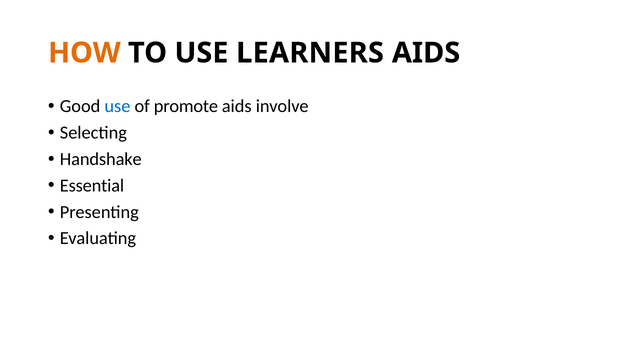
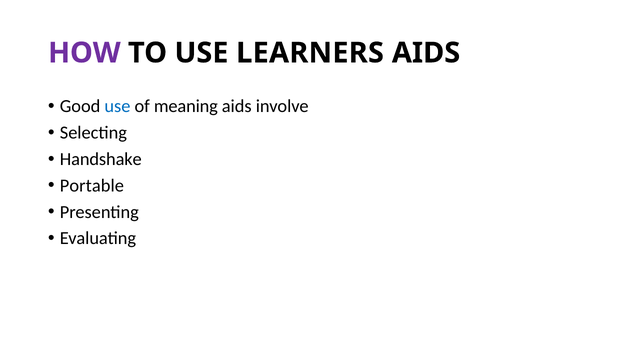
HOW colour: orange -> purple
promote: promote -> meaning
Essential: Essential -> Portable
